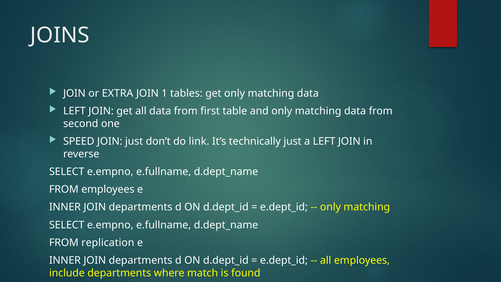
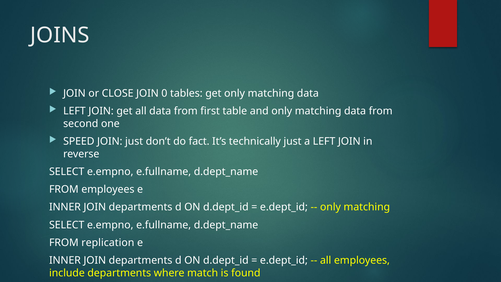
EXTRA: EXTRA -> CLOSE
1: 1 -> 0
link: link -> fact
